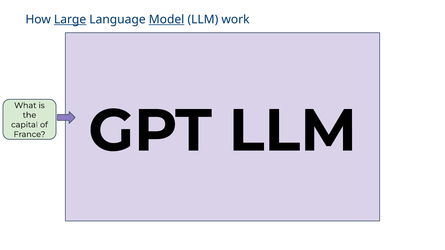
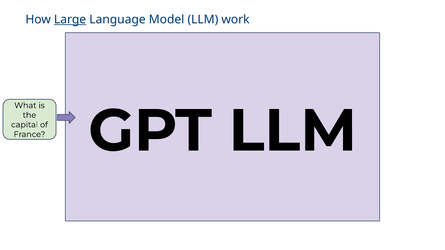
Model underline: present -> none
